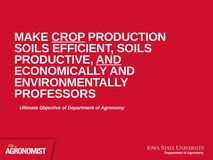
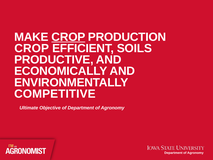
SOILS at (32, 48): SOILS -> CROP
AND at (109, 60) underline: present -> none
PROFESSORS: PROFESSORS -> COMPETITIVE
